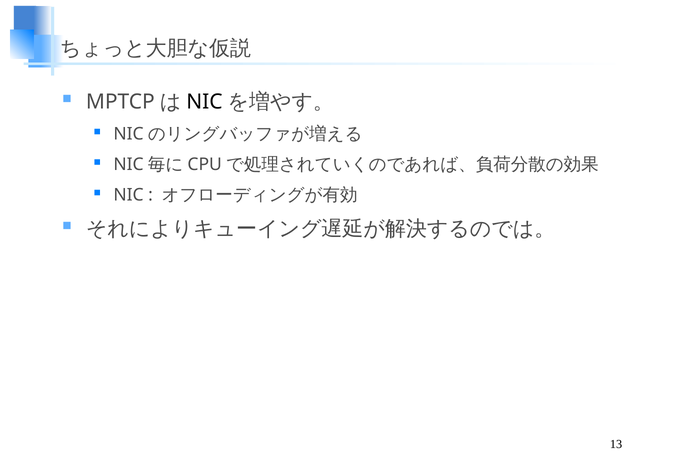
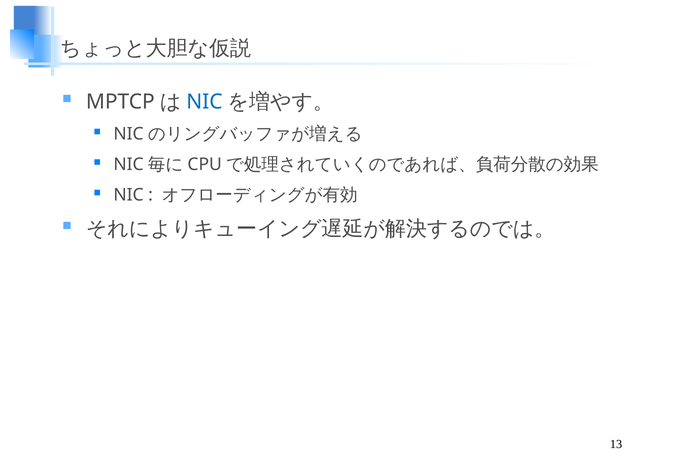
NIC at (204, 102) colour: black -> blue
